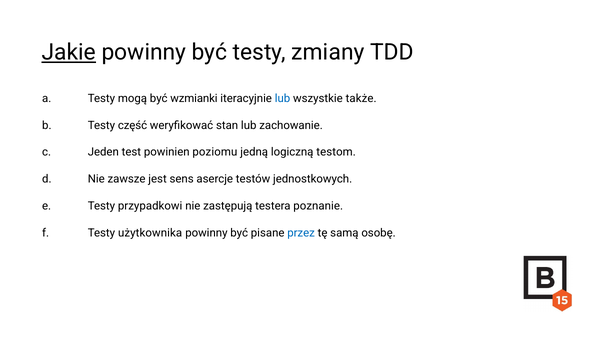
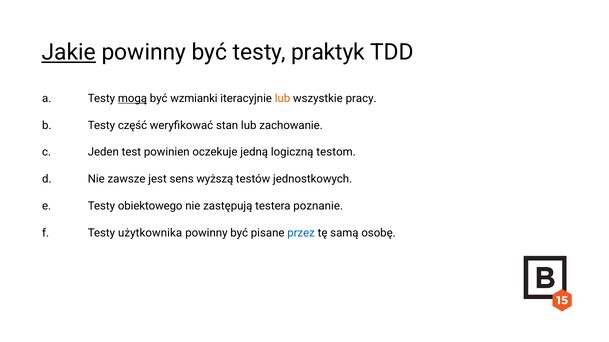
zmiany: zmiany -> praktyk
mogą underline: none -> present
lub at (283, 99) colour: blue -> orange
także: także -> pracy
poziomu: poziomu -> oczekuje
asercje: asercje -> wyższą
przypadkowi: przypadkowi -> obiektowego
